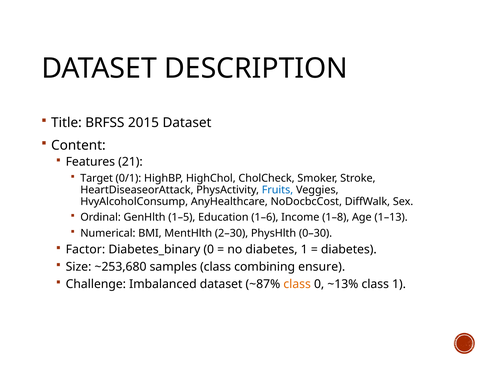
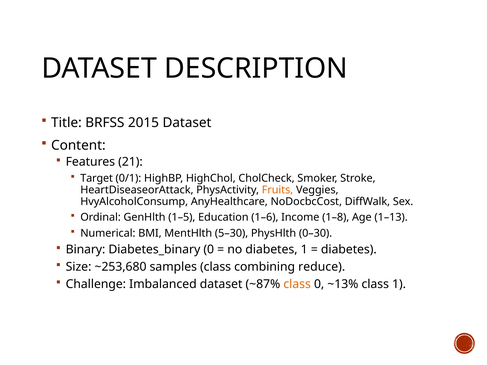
Fruits colour: blue -> orange
2–30: 2–30 -> 5–30
Factor: Factor -> Binary
ensure: ensure -> reduce
